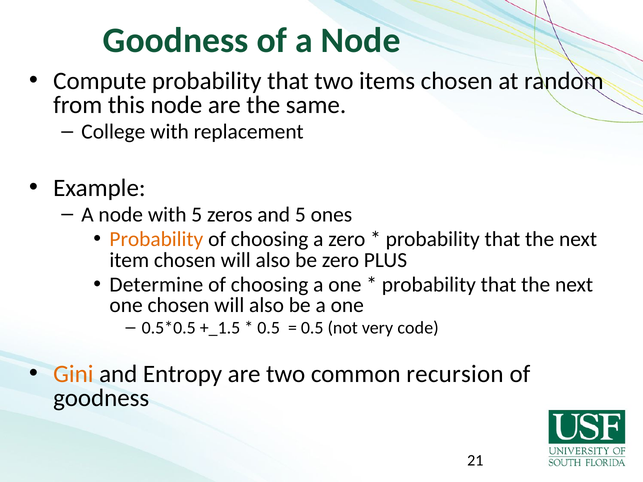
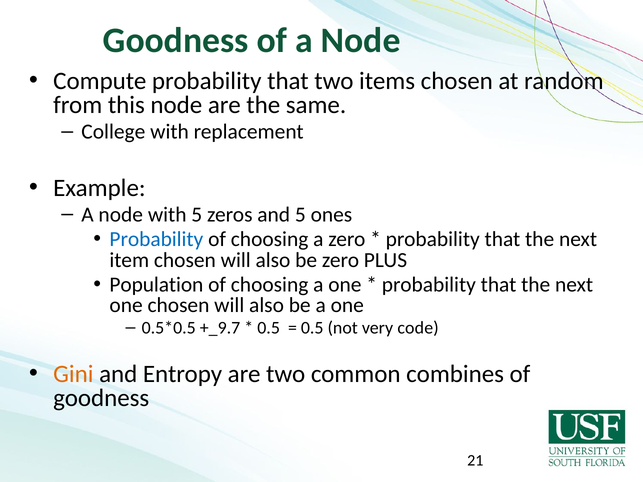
Probability at (156, 240) colour: orange -> blue
Determine: Determine -> Population
+_1.5: +_1.5 -> +_9.7
recursion: recursion -> combines
